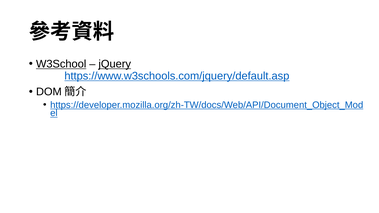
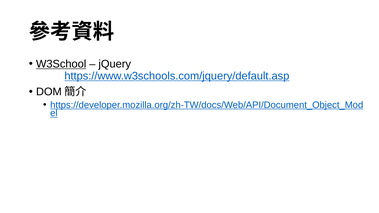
jQuery underline: present -> none
